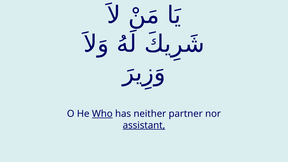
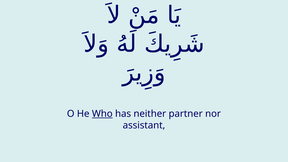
assistant underline: present -> none
